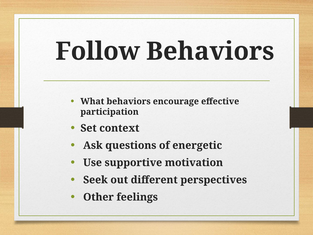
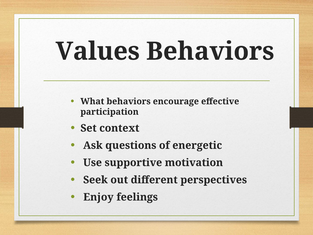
Follow: Follow -> Values
Other: Other -> Enjoy
